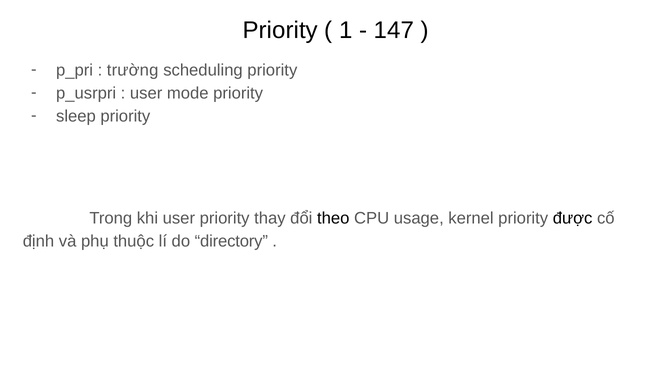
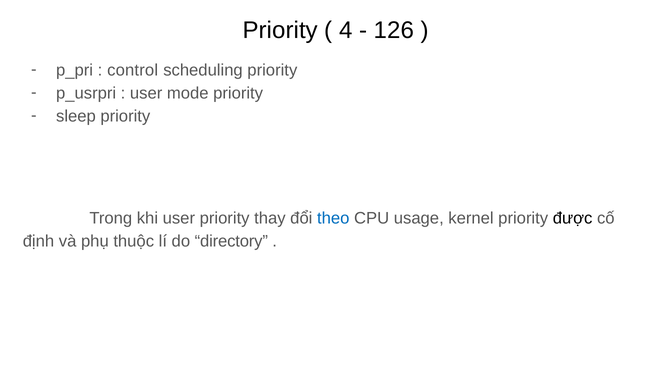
1: 1 -> 4
147: 147 -> 126
trường: trường -> control
theo colour: black -> blue
